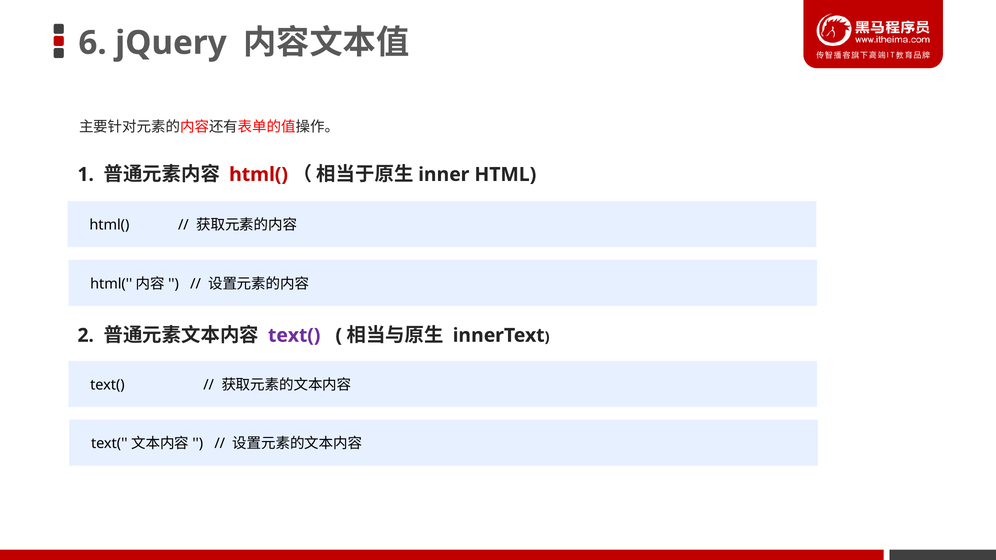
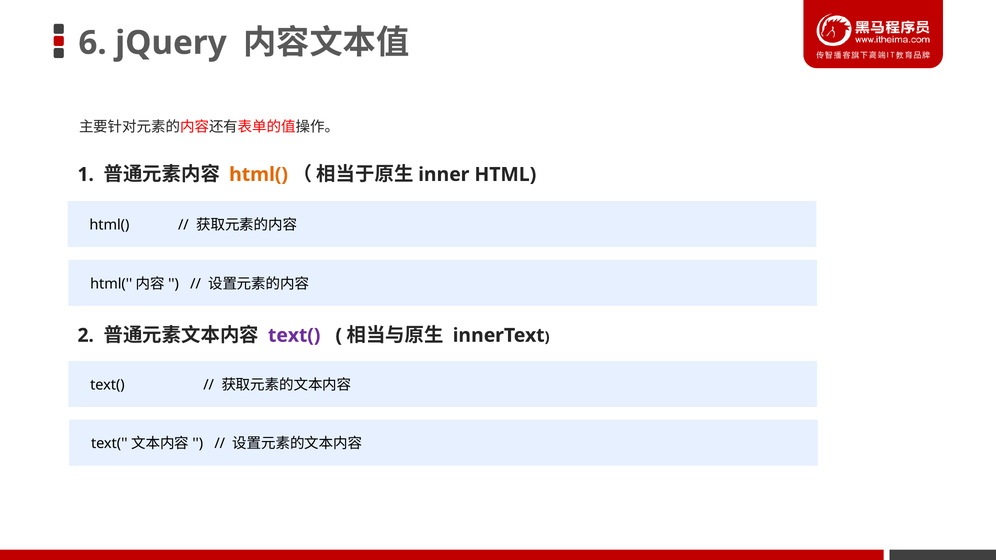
html( at (259, 175) colour: red -> orange
